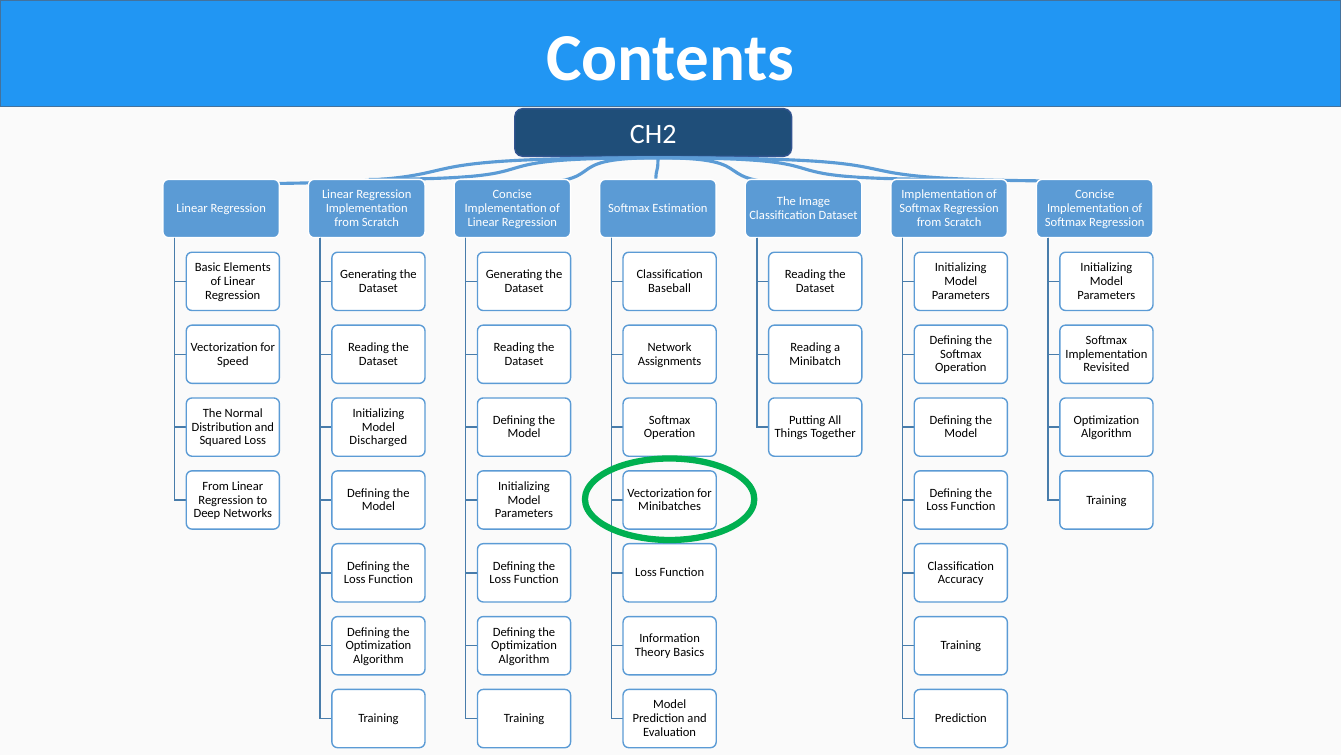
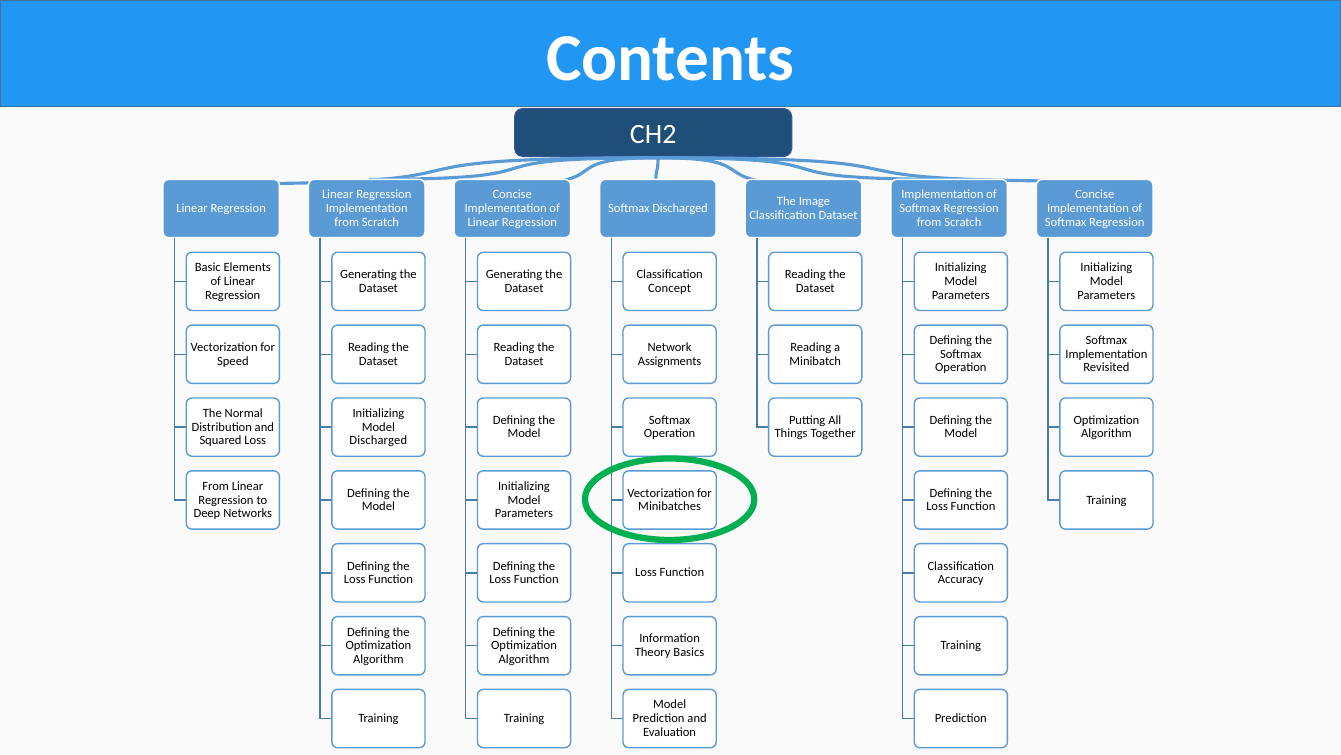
Softmax Estimation: Estimation -> Discharged
Baseball: Baseball -> Concept
